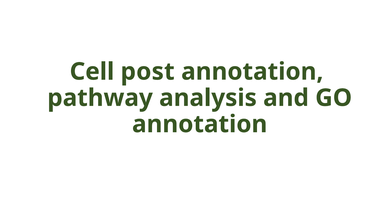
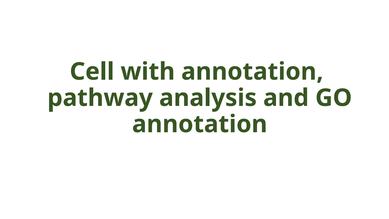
post: post -> with
